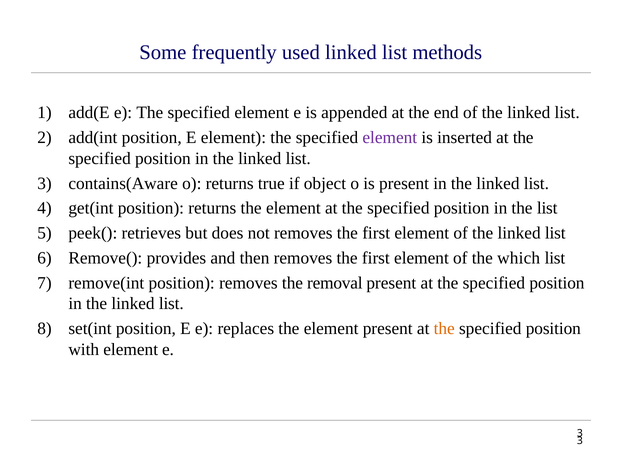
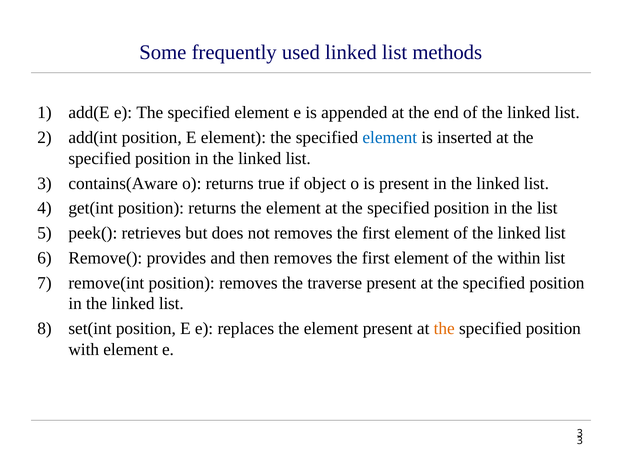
element at (390, 137) colour: purple -> blue
which: which -> within
removal: removal -> traverse
